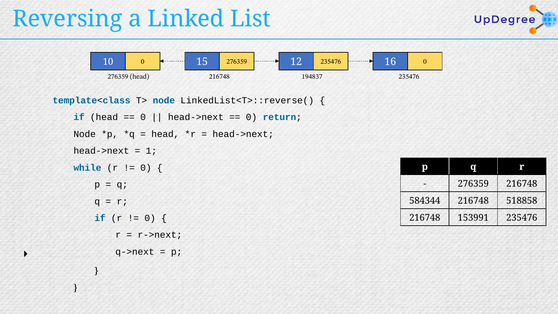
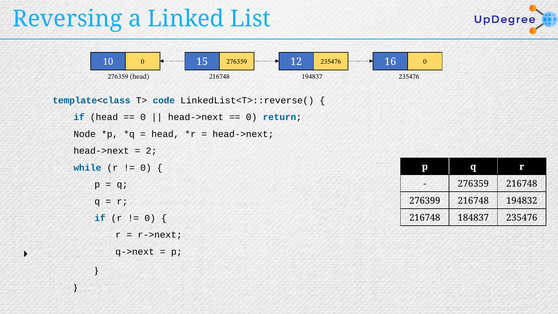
T> node: node -> code
1: 1 -> 2
584344: 584344 -> 276399
518858: 518858 -> 194832
153991: 153991 -> 184837
